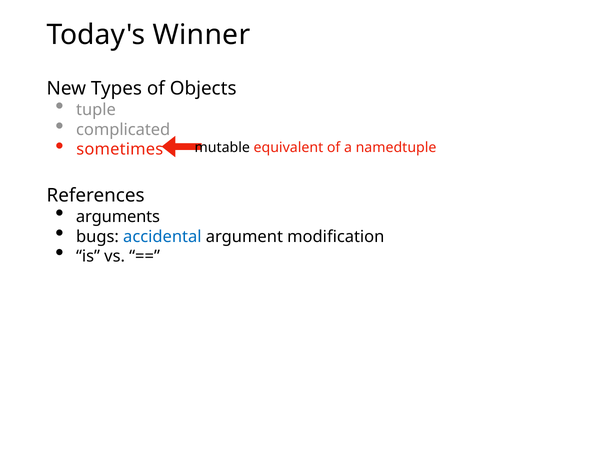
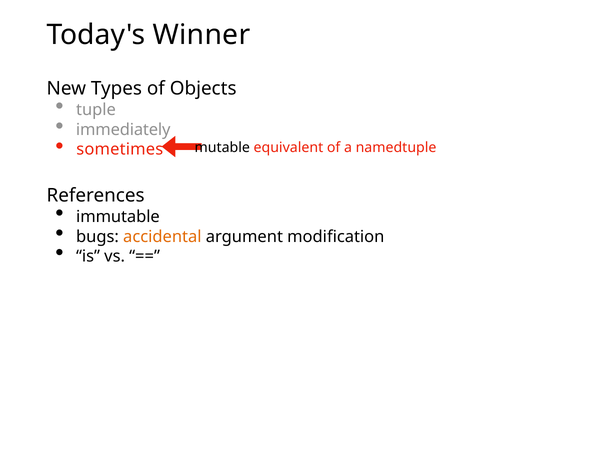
complicated: complicated -> immediately
arguments: arguments -> immutable
accidental colour: blue -> orange
